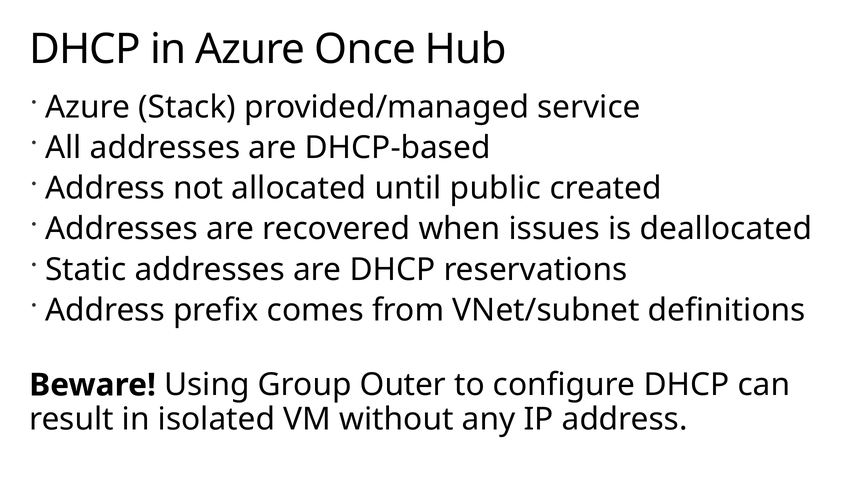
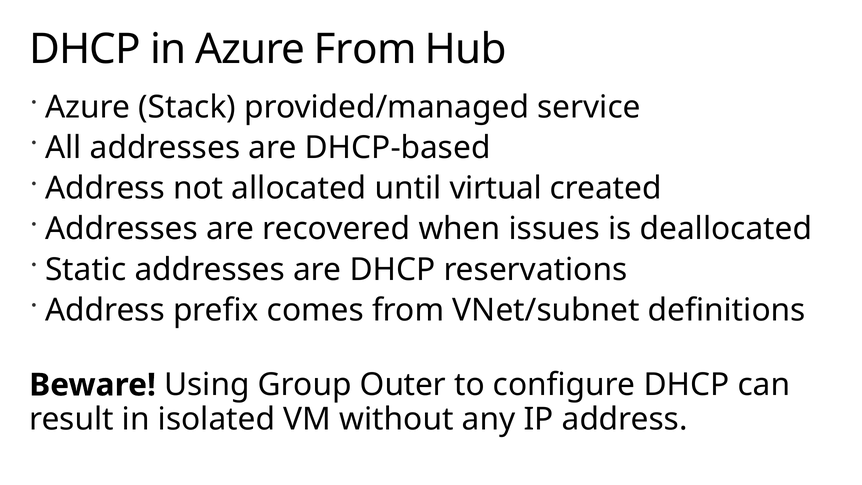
Azure Once: Once -> From
public: public -> virtual
